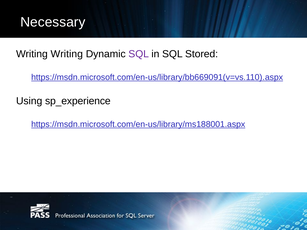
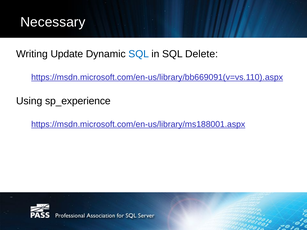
Writing Writing: Writing -> Update
SQL at (139, 54) colour: purple -> blue
Stored: Stored -> Delete
